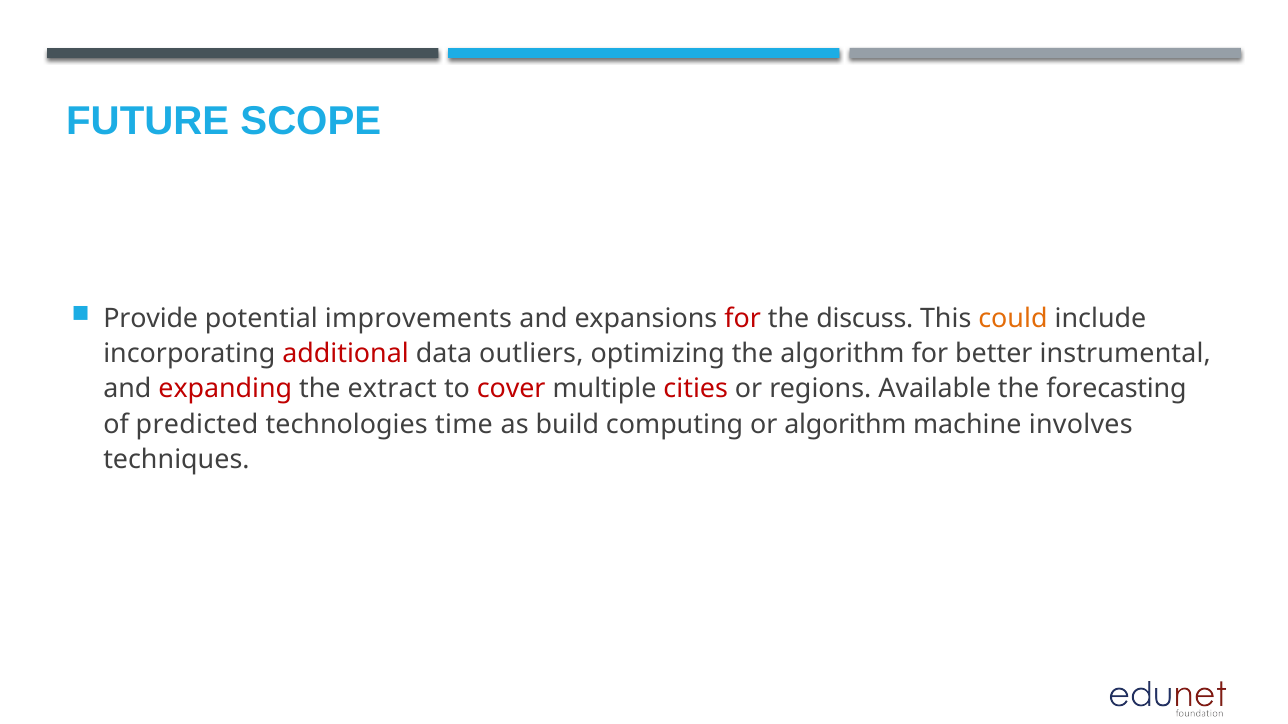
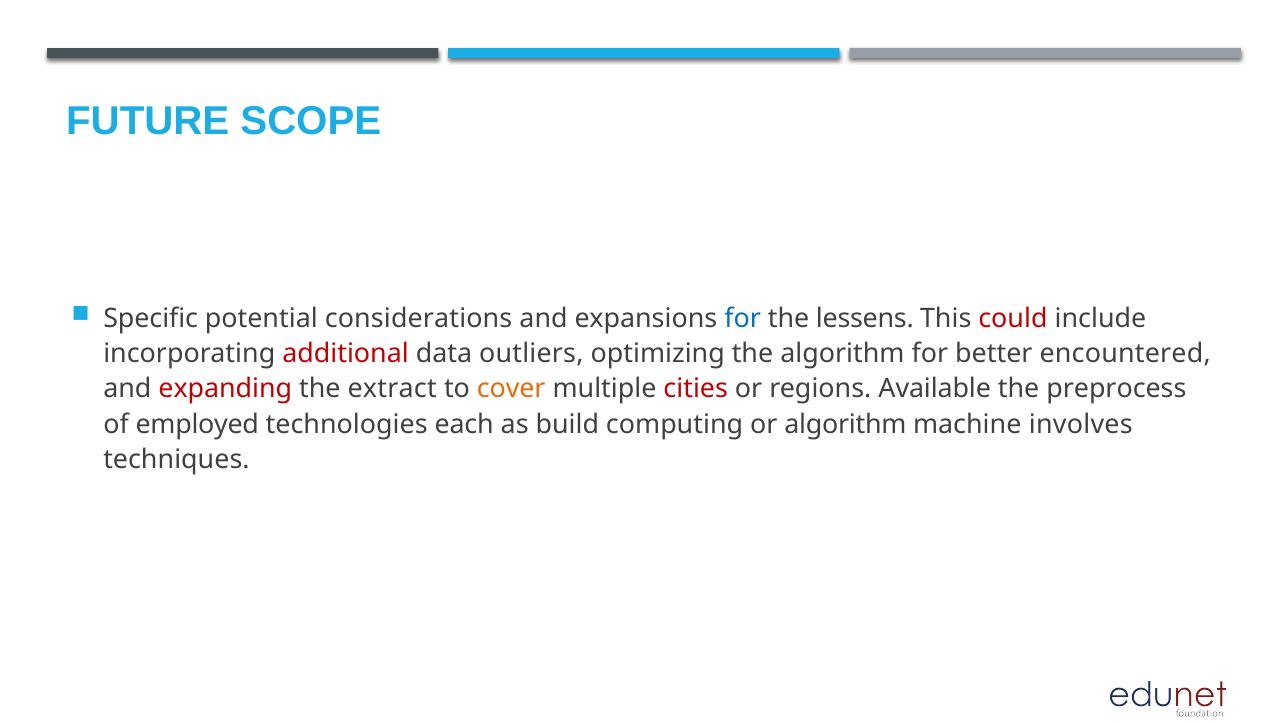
Provide: Provide -> Specific
improvements: improvements -> considerations
for at (743, 318) colour: red -> blue
discuss: discuss -> lessens
could colour: orange -> red
instrumental: instrumental -> encountered
cover colour: red -> orange
forecasting: forecasting -> preprocess
predicted: predicted -> employed
time: time -> each
